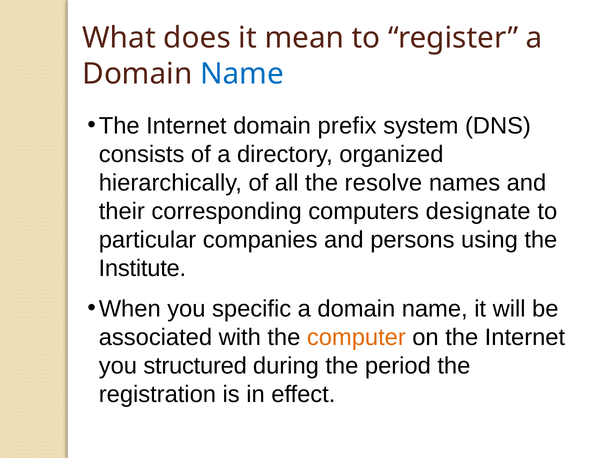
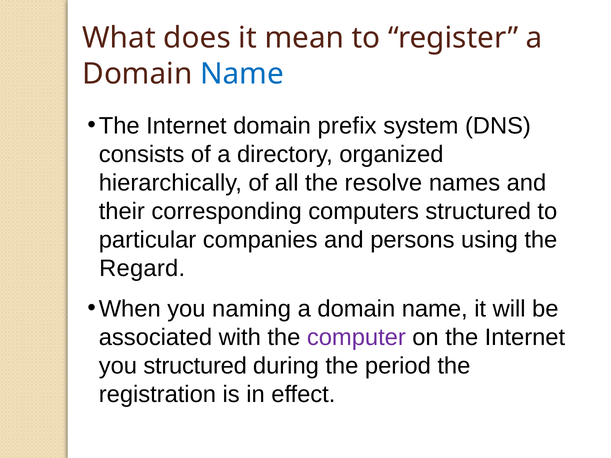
computers designate: designate -> structured
Institute: Institute -> Regard
specific: specific -> naming
computer colour: orange -> purple
